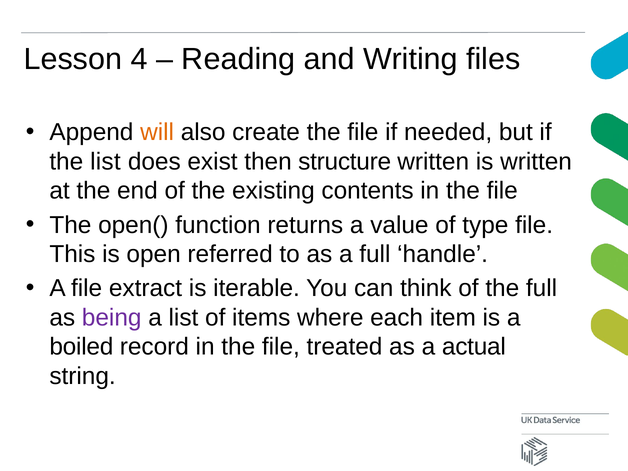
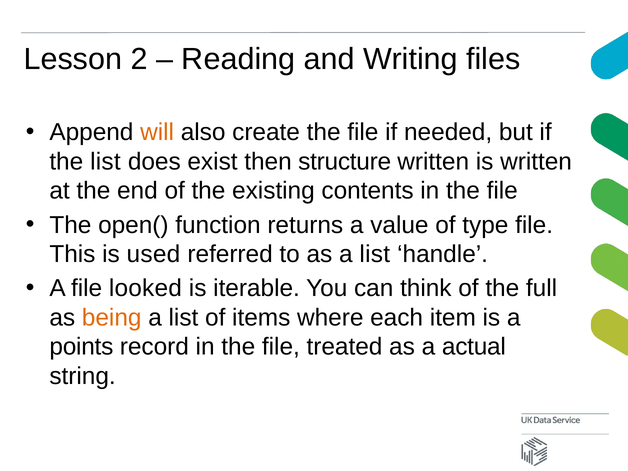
4: 4 -> 2
open: open -> used
as a full: full -> list
extract: extract -> looked
being colour: purple -> orange
boiled: boiled -> points
